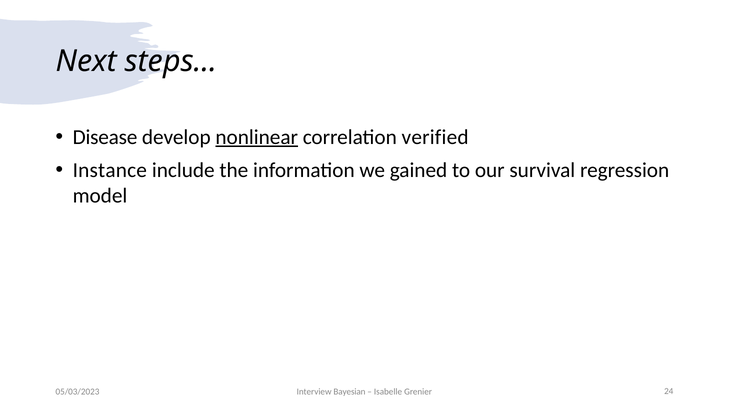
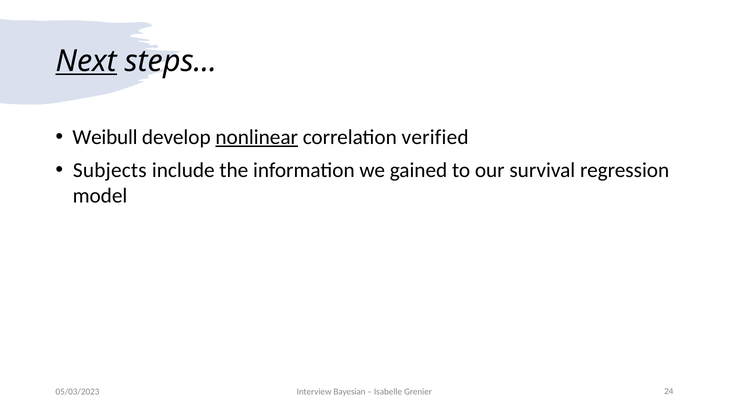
Next underline: none -> present
Disease: Disease -> Weibull
Instance: Instance -> Subjects
